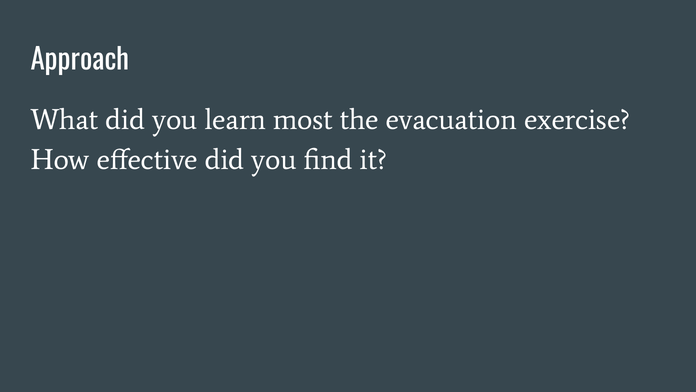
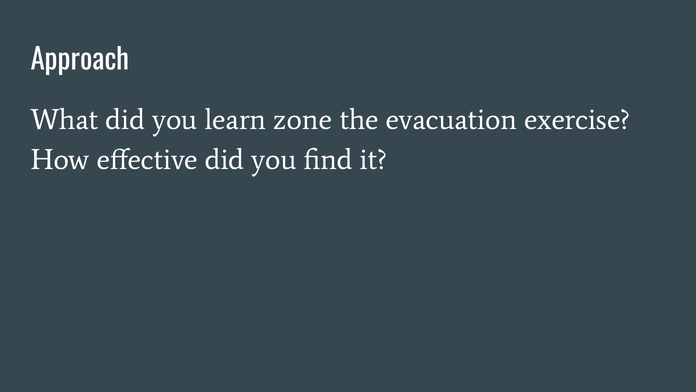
most: most -> zone
